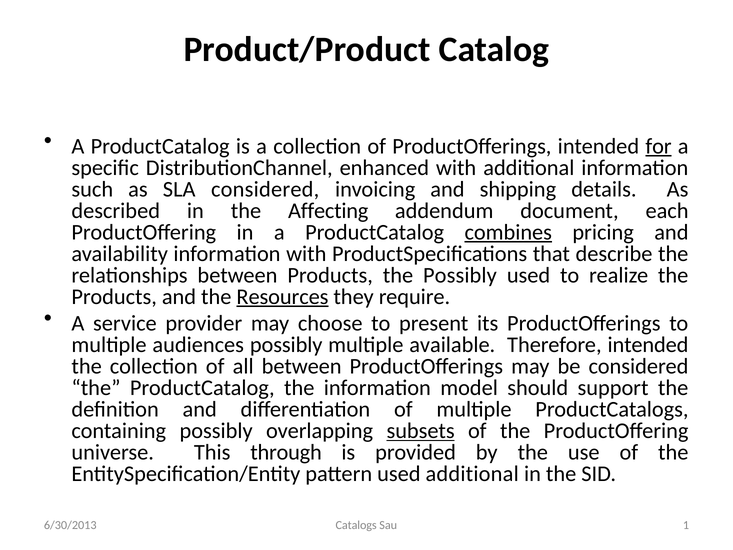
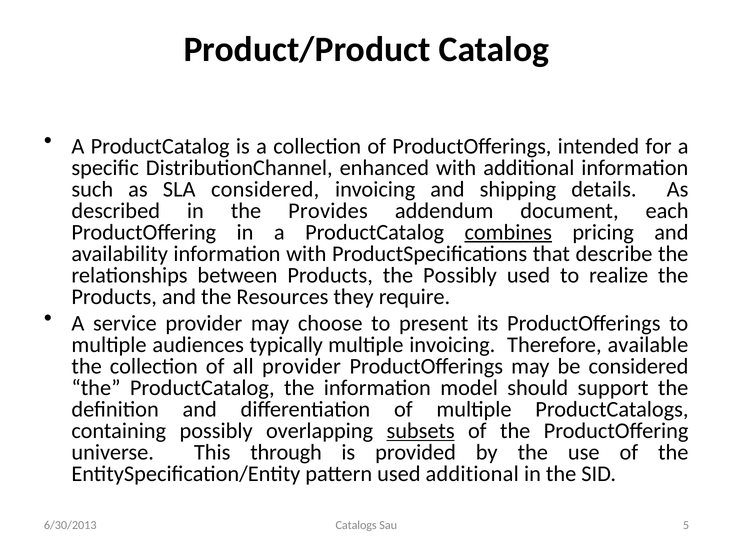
for underline: present -> none
Affecting: Affecting -> Provides
Resources underline: present -> none
audiences possibly: possibly -> typically
multiple available: available -> invoicing
Therefore intended: intended -> available
all between: between -> provider
1: 1 -> 5
